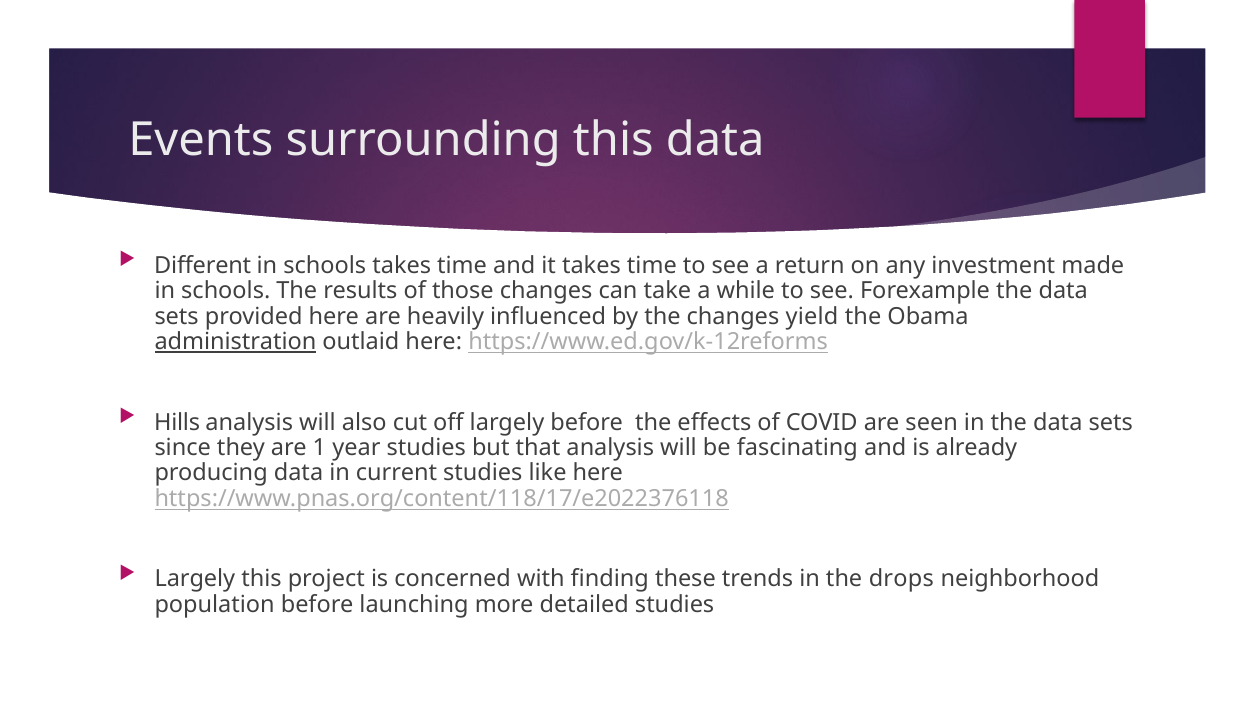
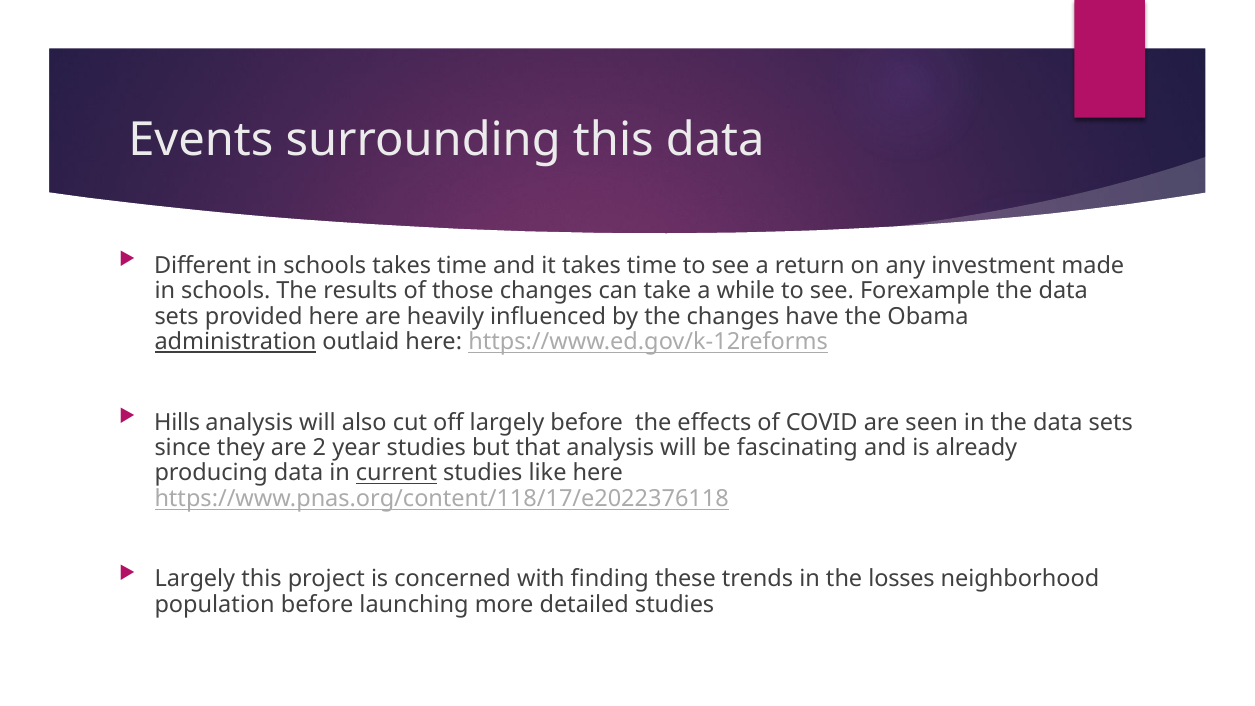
yield: yield -> have
1: 1 -> 2
current underline: none -> present
drops: drops -> losses
